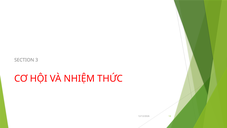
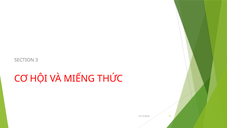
NHIỆM: NHIỆM -> MIẾNG
